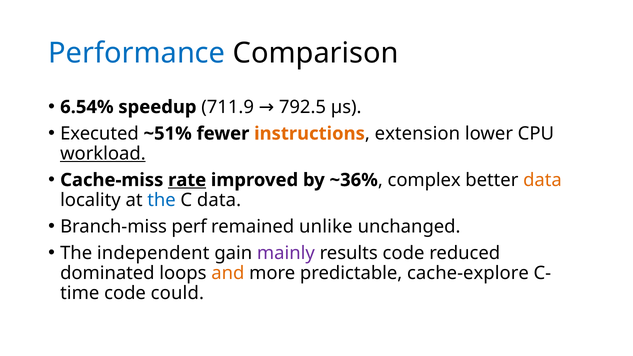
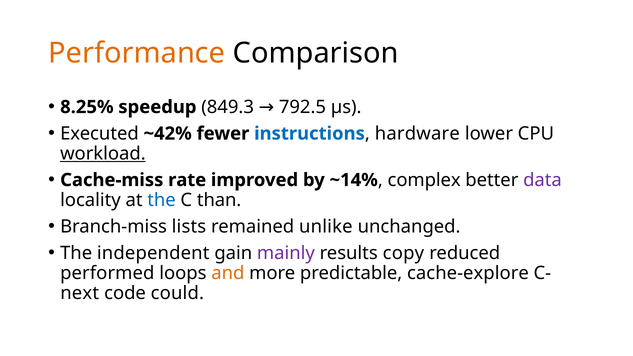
Performance colour: blue -> orange
6.54%: 6.54% -> 8.25%
711.9: 711.9 -> 849.3
~51%: ~51% -> ~42%
instructions colour: orange -> blue
extension: extension -> hardware
rate underline: present -> none
~36%: ~36% -> ~14%
data at (543, 180) colour: orange -> purple
C data: data -> than
perf: perf -> lists
results code: code -> copy
dominated: dominated -> performed
time: time -> next
